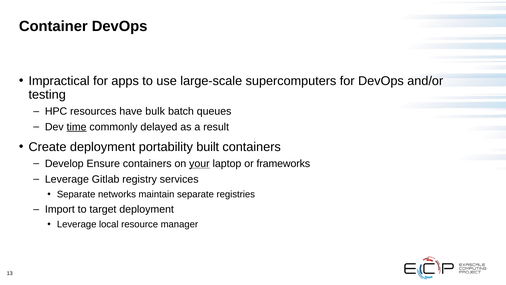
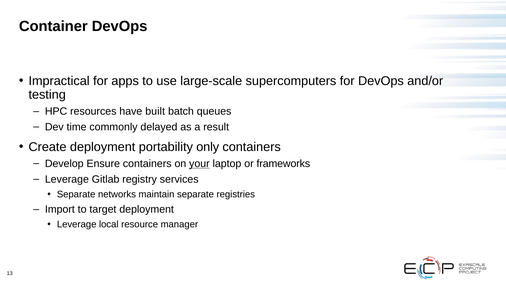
bulk: bulk -> built
time underline: present -> none
built: built -> only
